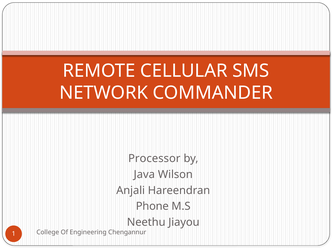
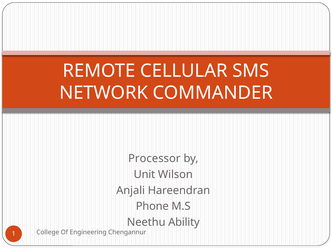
Java: Java -> Unit
Jiayou: Jiayou -> Ability
